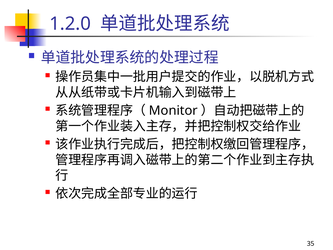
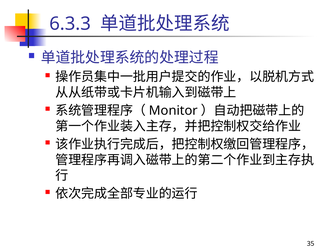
1.2.0: 1.2.0 -> 6.3.3
